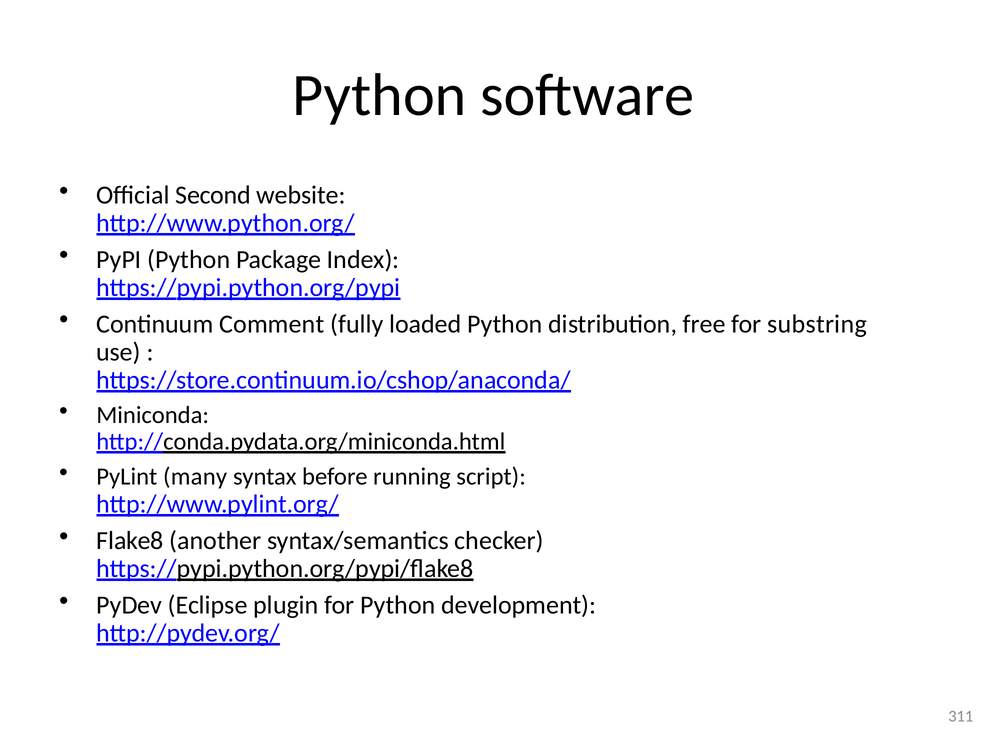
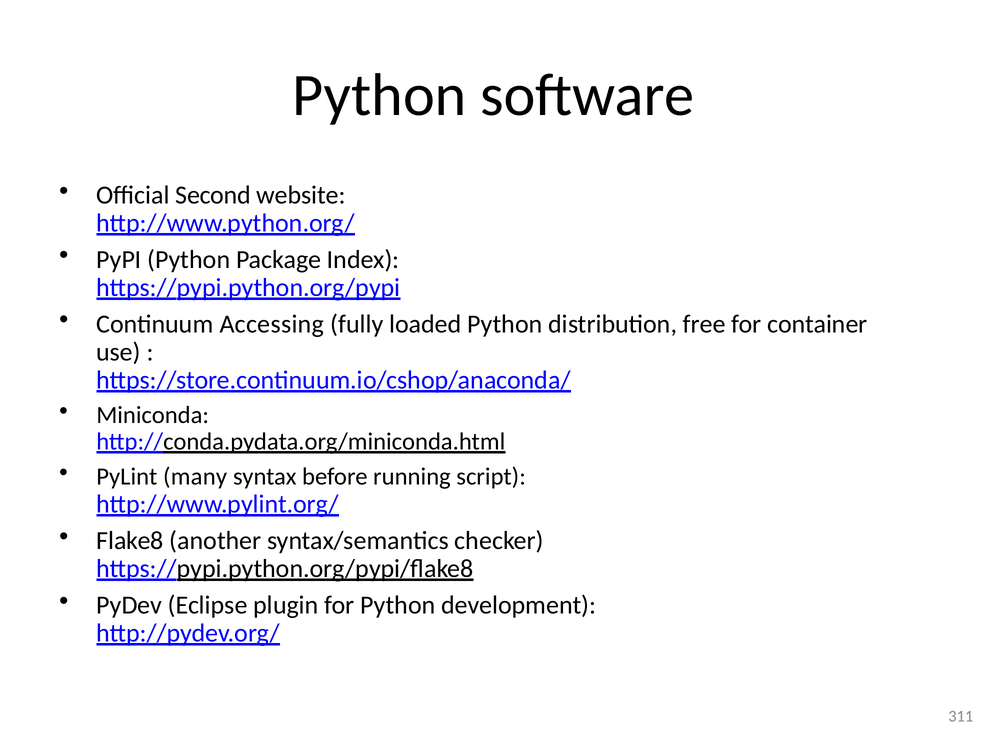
Comment: Comment -> Accessing
substring: substring -> container
